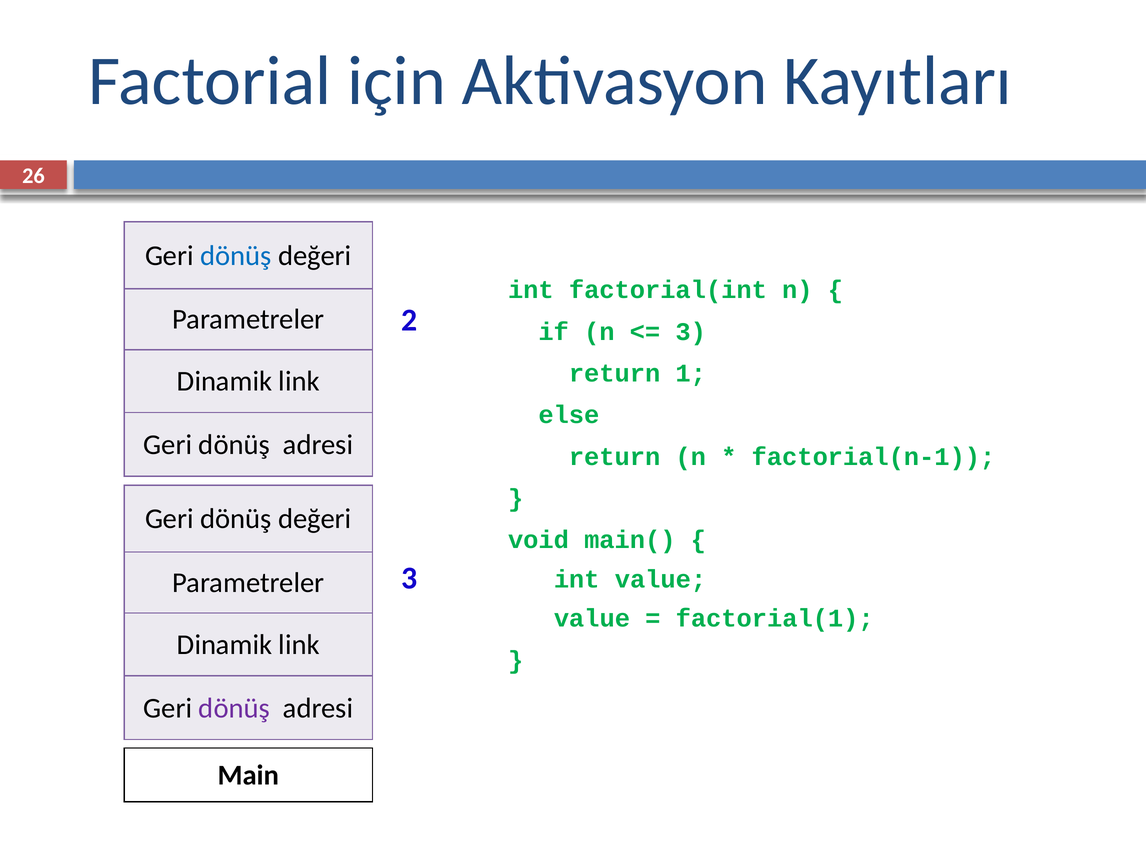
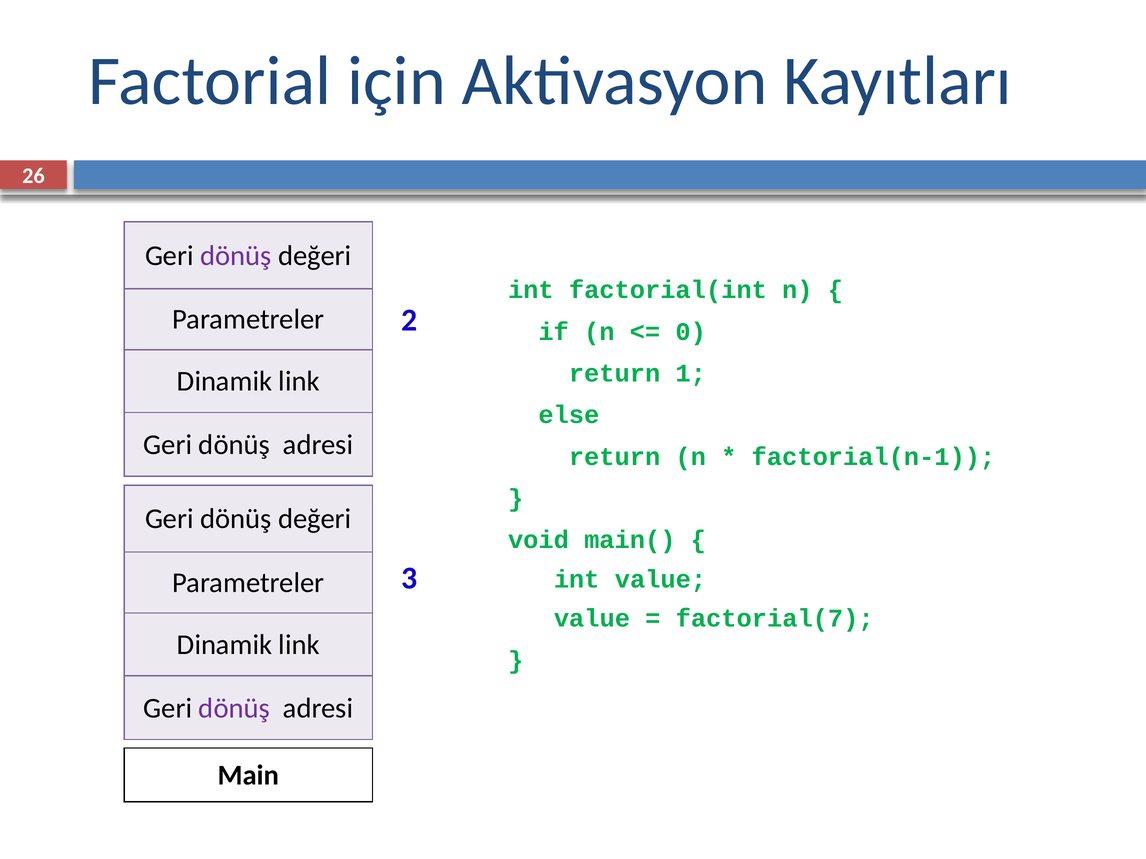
dönüş at (236, 256) colour: blue -> purple
3 at (691, 332): 3 -> 0
factorial(1: factorial(1 -> factorial(7
